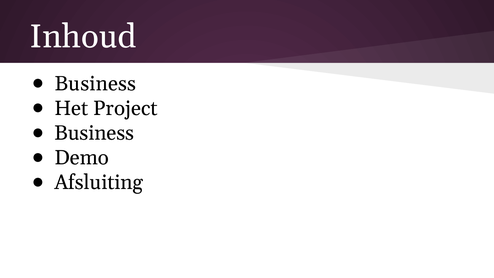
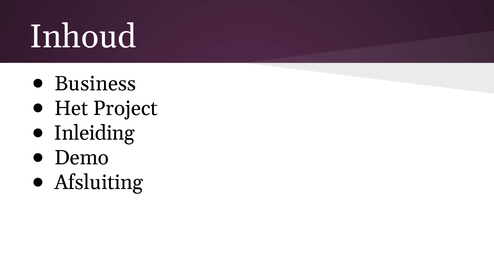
Business at (94, 133): Business -> Inleiding
